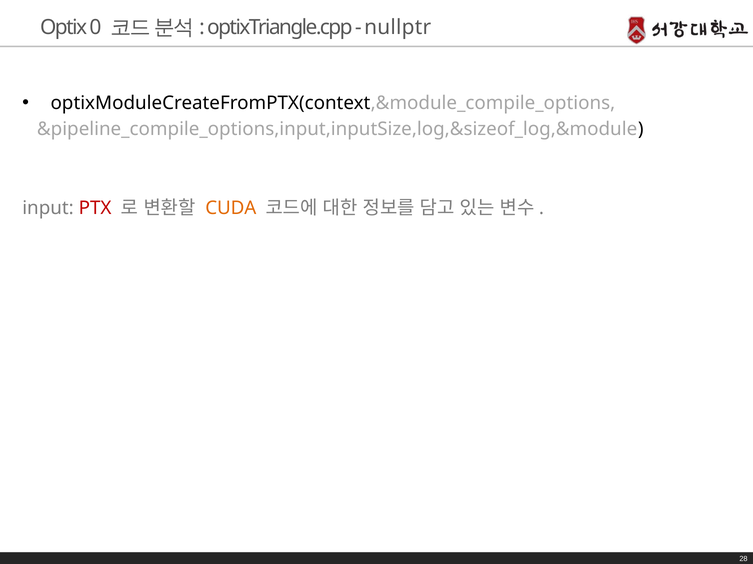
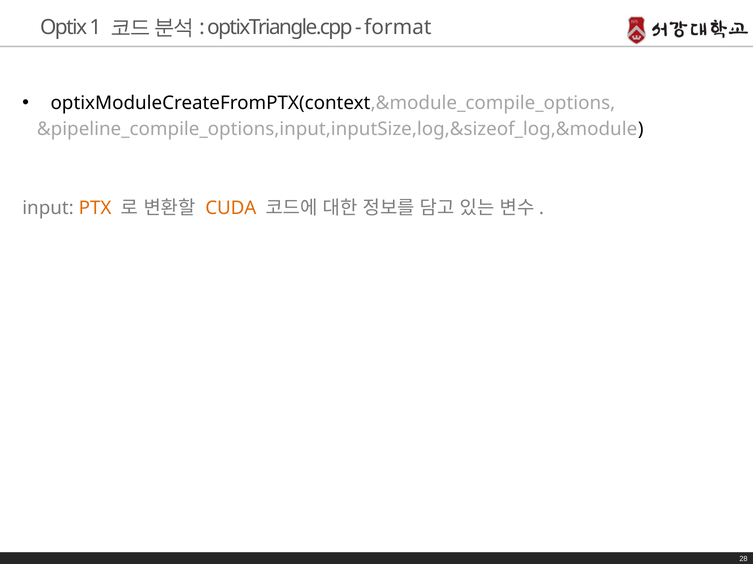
0: 0 -> 1
nullptr: nullptr -> format
PTX colour: red -> orange
